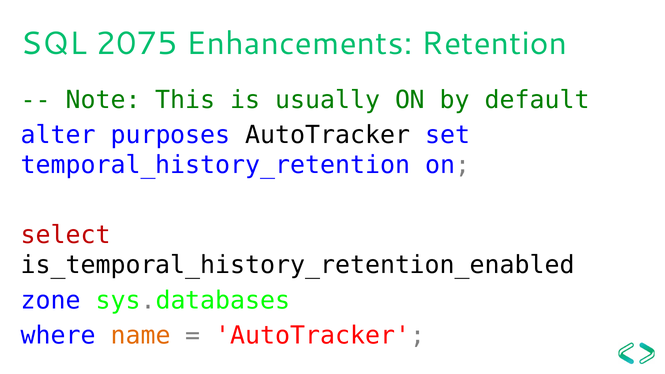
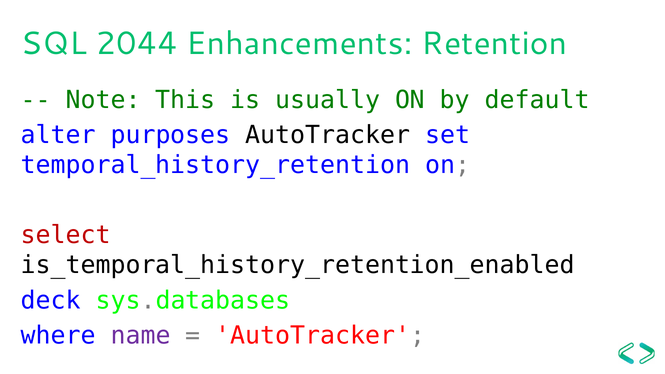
2075: 2075 -> 2044
zone: zone -> deck
name colour: orange -> purple
